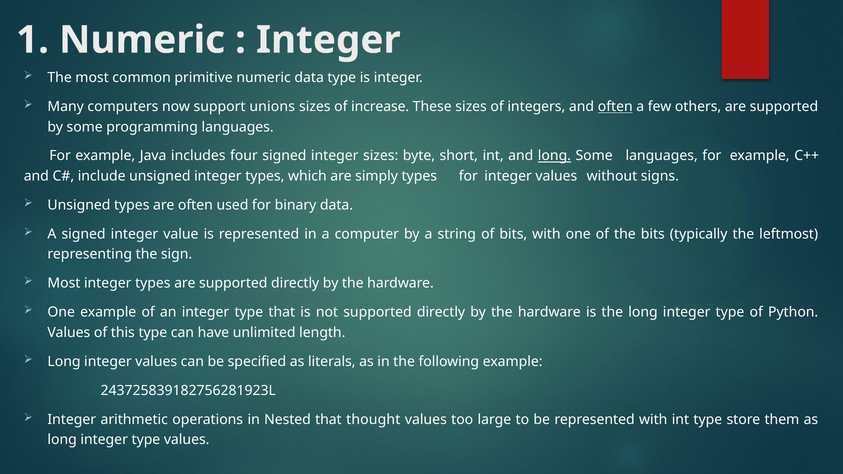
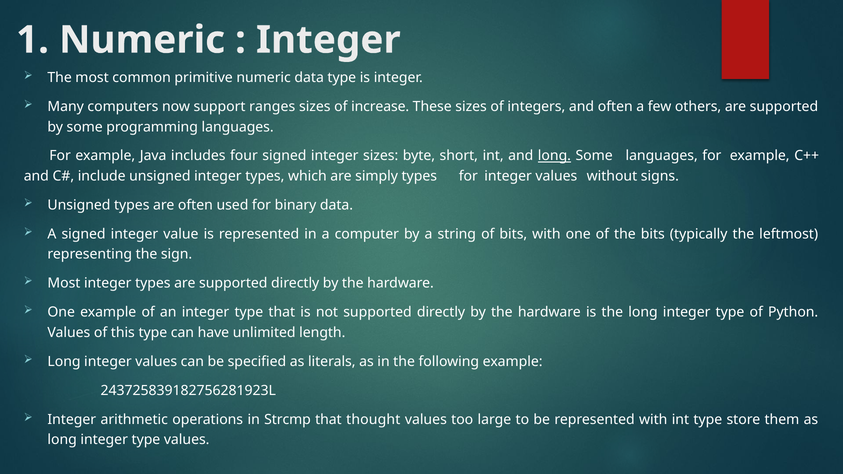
unions: unions -> ranges
often at (615, 107) underline: present -> none
Nested: Nested -> Strcmp
